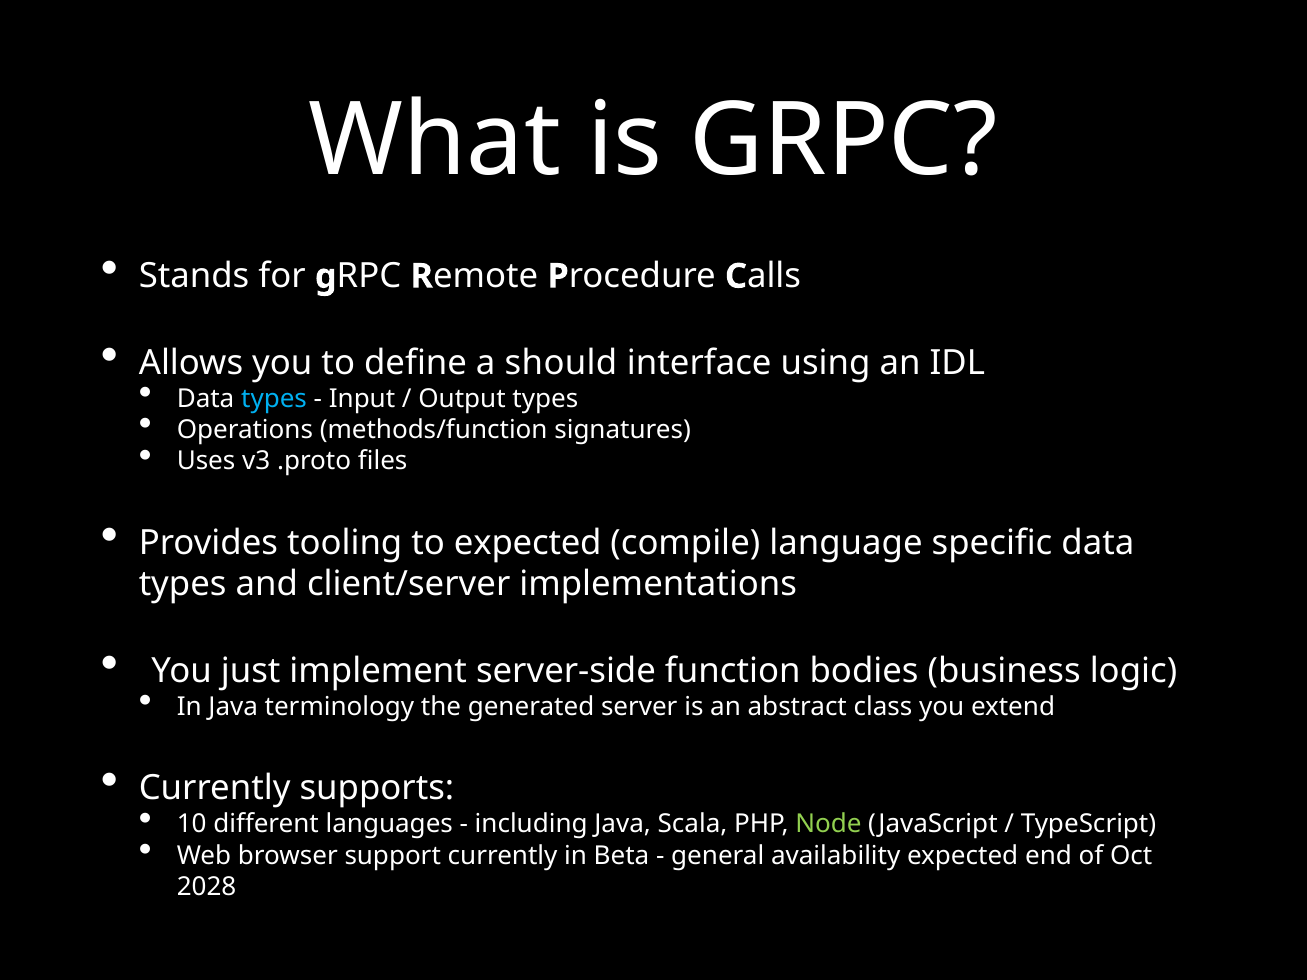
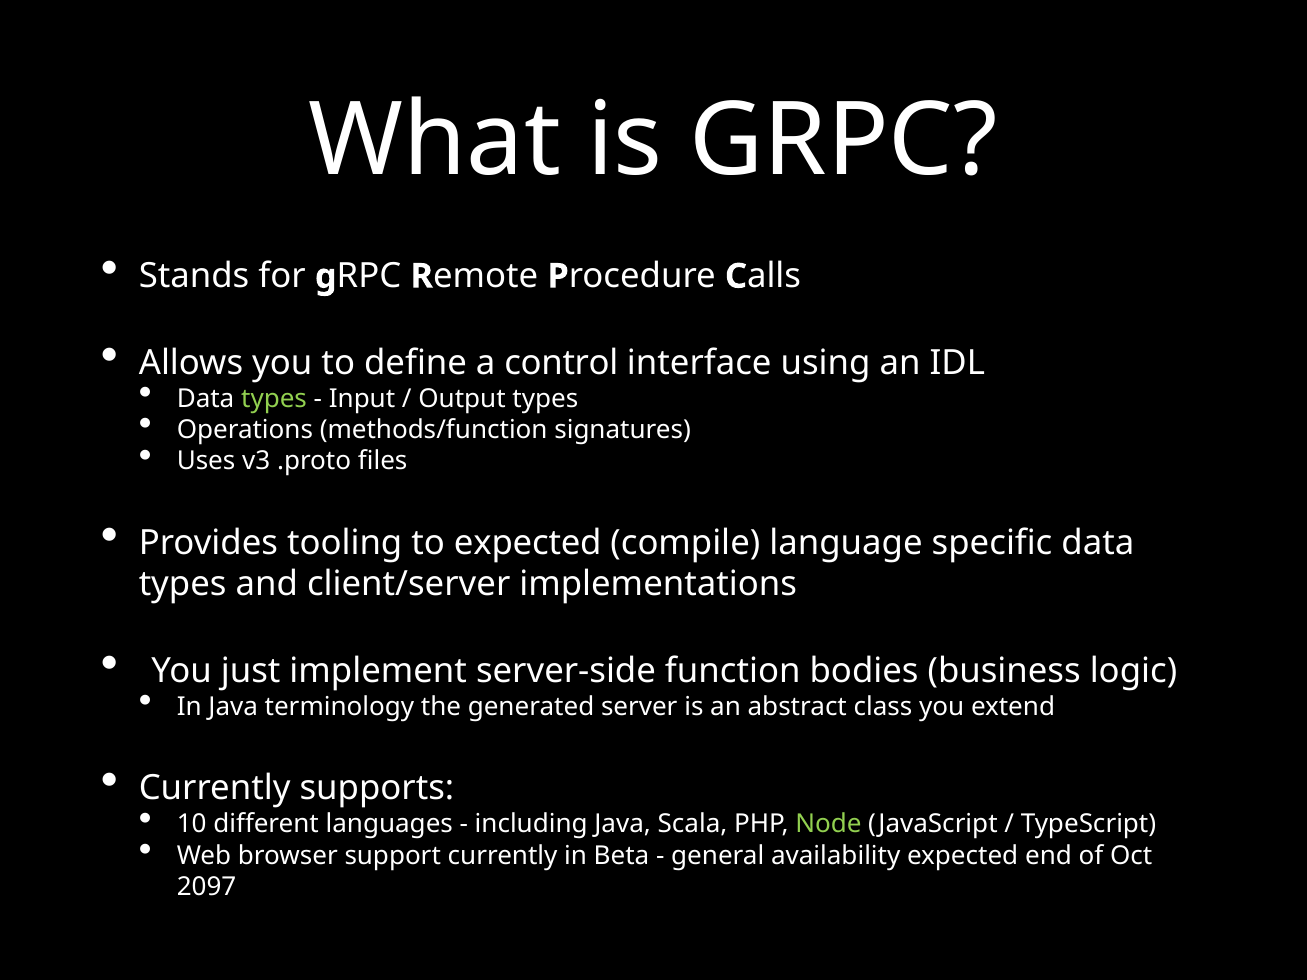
should: should -> control
types at (274, 399) colour: light blue -> light green
2028: 2028 -> 2097
